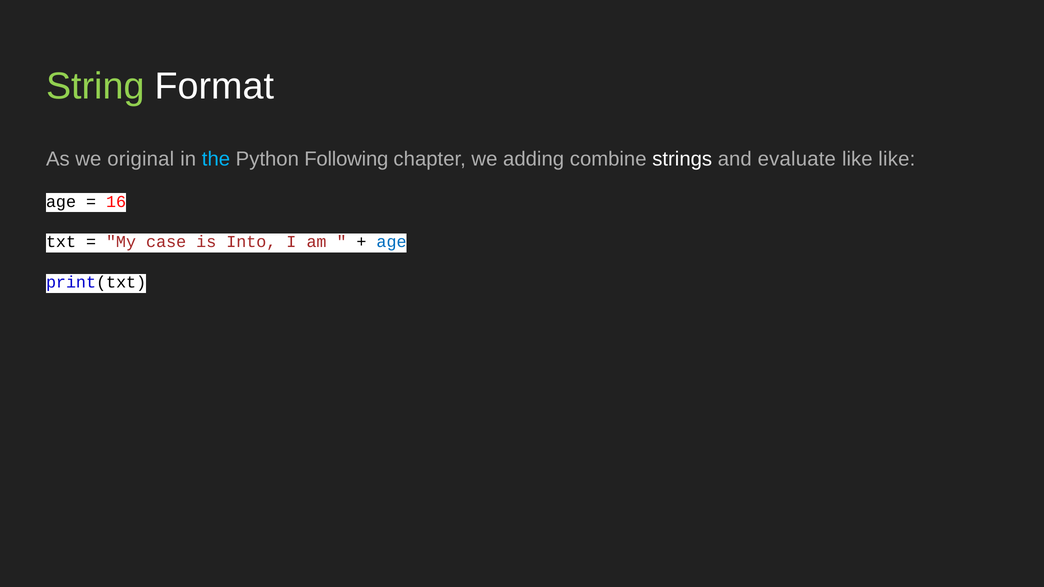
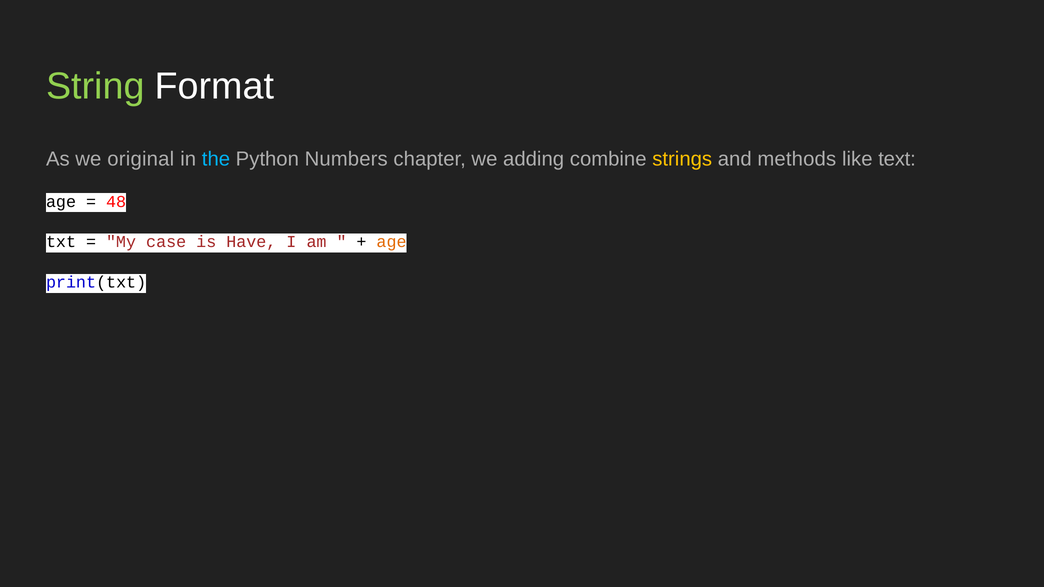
Following: Following -> Numbers
strings colour: white -> yellow
evaluate: evaluate -> methods
like like: like -> text
16: 16 -> 48
Into: Into -> Have
age at (392, 242) colour: blue -> orange
